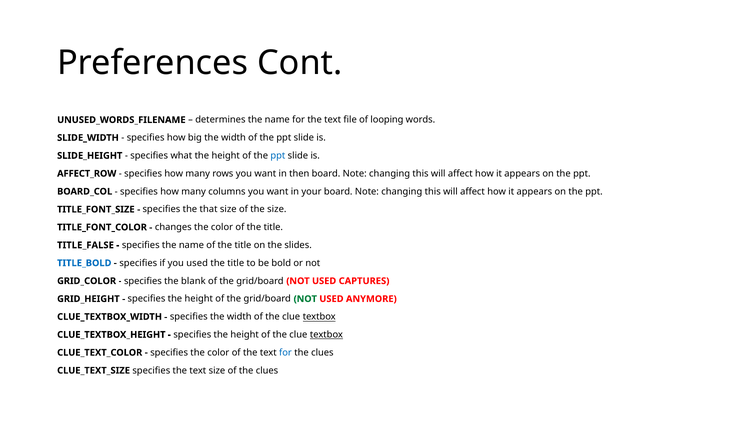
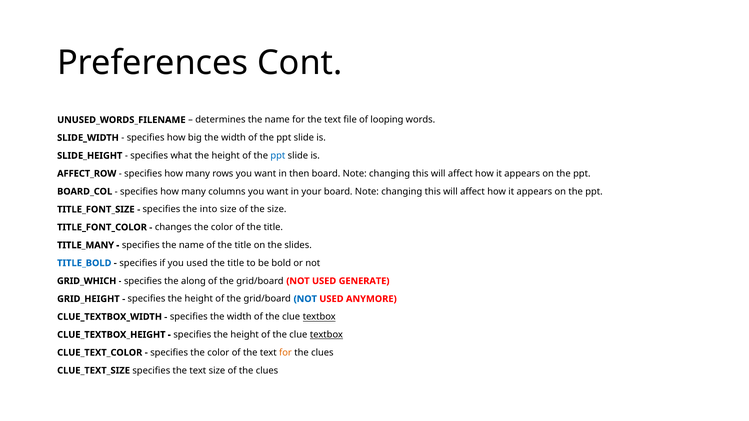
that: that -> into
TITLE_FALSE: TITLE_FALSE -> TITLE_MANY
GRID_COLOR: GRID_COLOR -> GRID_WHICH
blank: blank -> along
CAPTURES: CAPTURES -> GENERATE
NOT at (305, 299) colour: green -> blue
for at (285, 353) colour: blue -> orange
